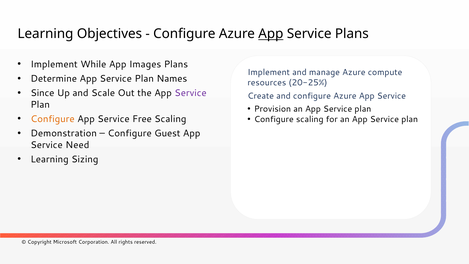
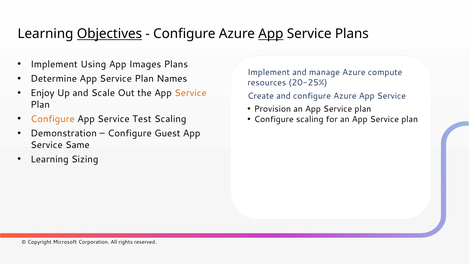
Objectives underline: none -> present
While: While -> Using
Since: Since -> Enjoy
Service at (191, 93) colour: purple -> orange
Free: Free -> Test
Need: Need -> Same
